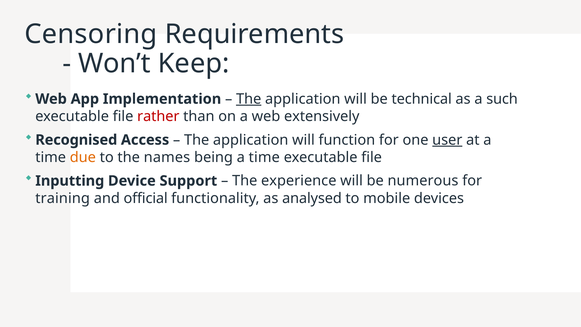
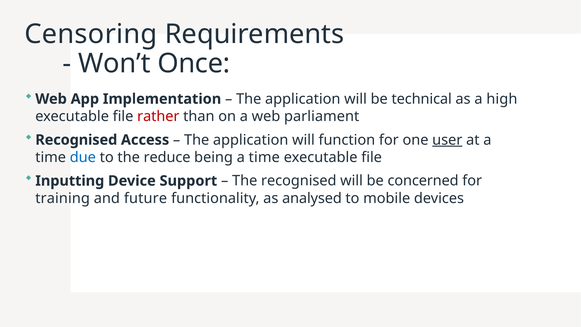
Keep: Keep -> Once
The at (249, 99) underline: present -> none
such: such -> high
extensively: extensively -> parliament
due colour: orange -> blue
names: names -> reduce
The experience: experience -> recognised
numerous: numerous -> concerned
official: official -> future
